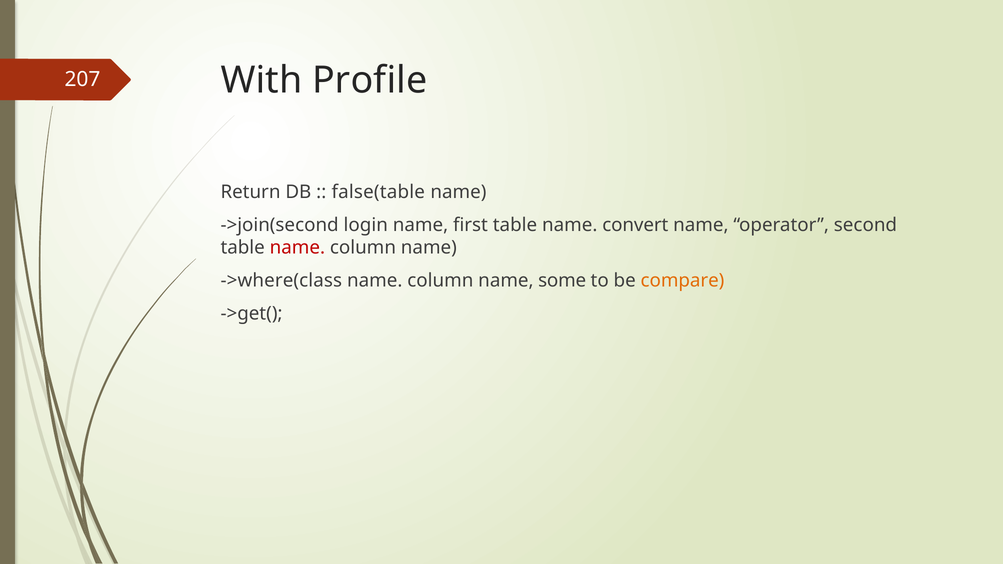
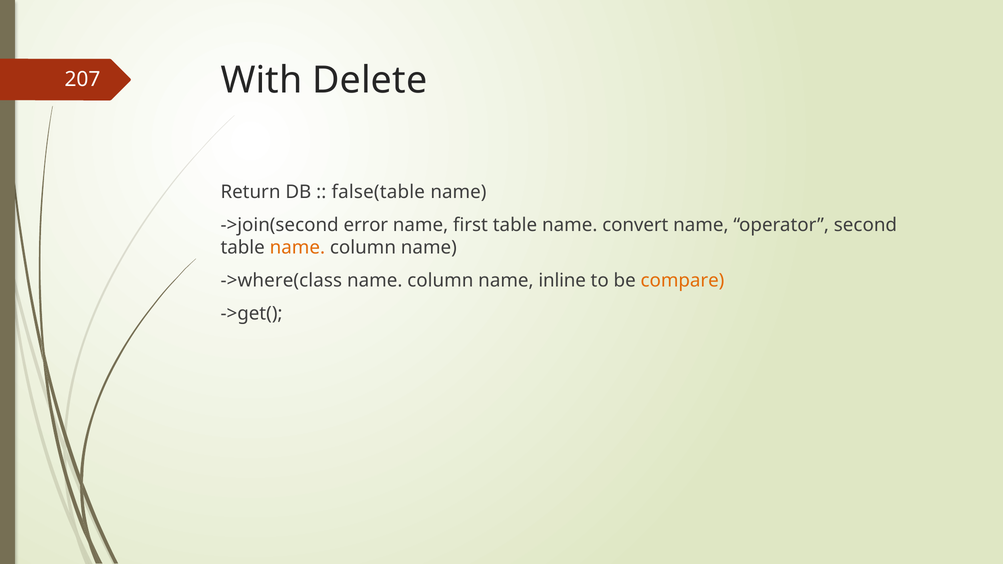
Profile: Profile -> Delete
login: login -> error
name at (297, 247) colour: red -> orange
some: some -> inline
